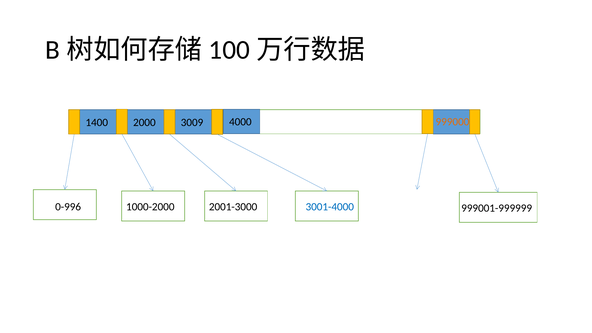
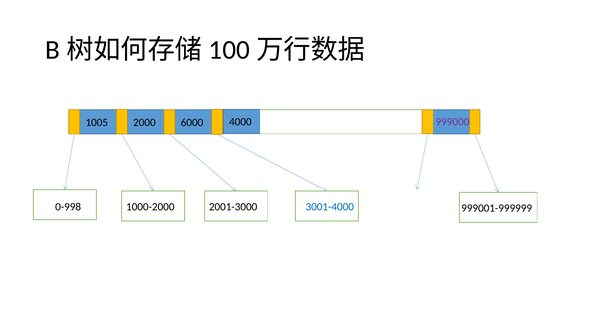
1400: 1400 -> 1005
3009: 3009 -> 6000
999000 colour: orange -> purple
0-996: 0-996 -> 0-998
